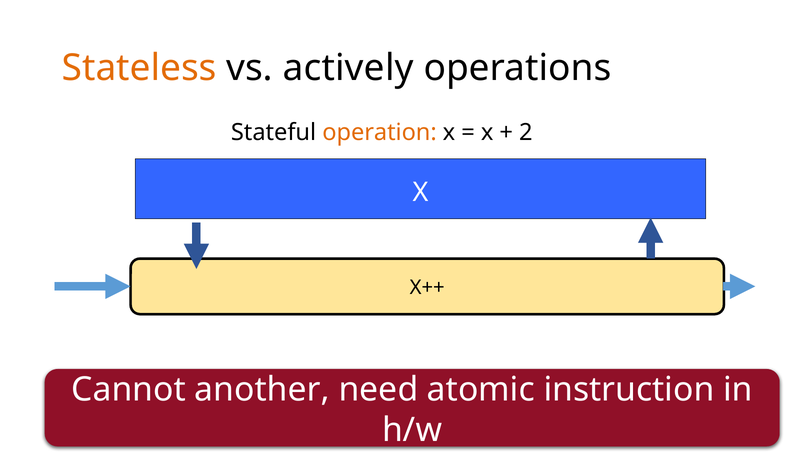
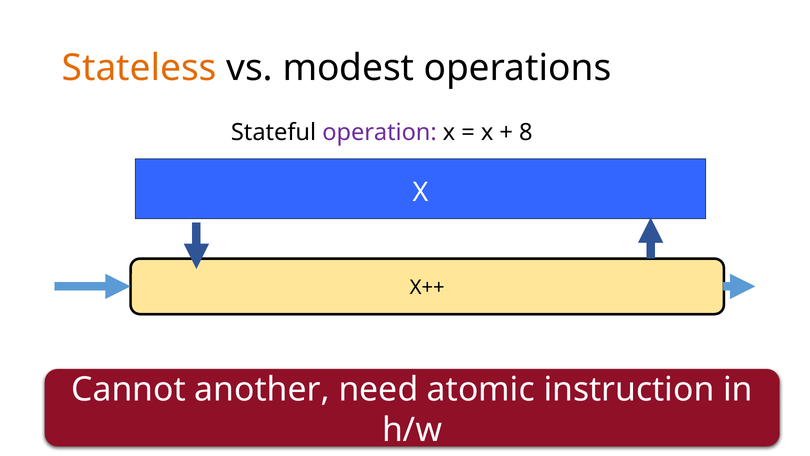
actively: actively -> modest
operation colour: orange -> purple
2: 2 -> 8
